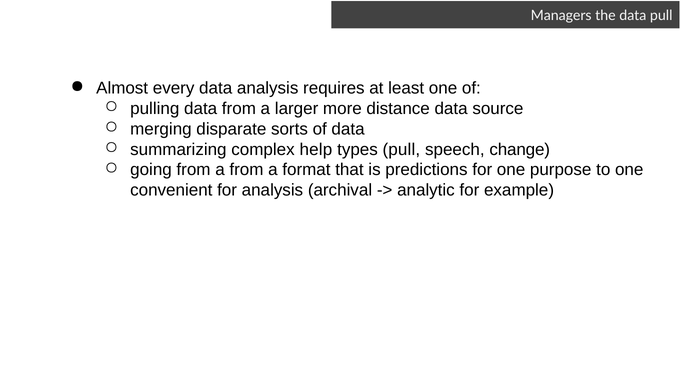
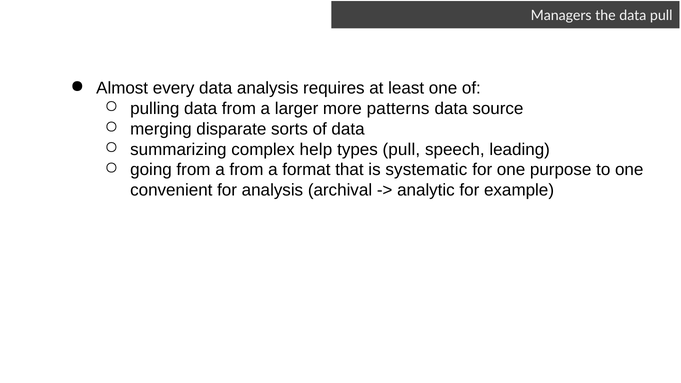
distance: distance -> patterns
change: change -> leading
predictions: predictions -> systematic
